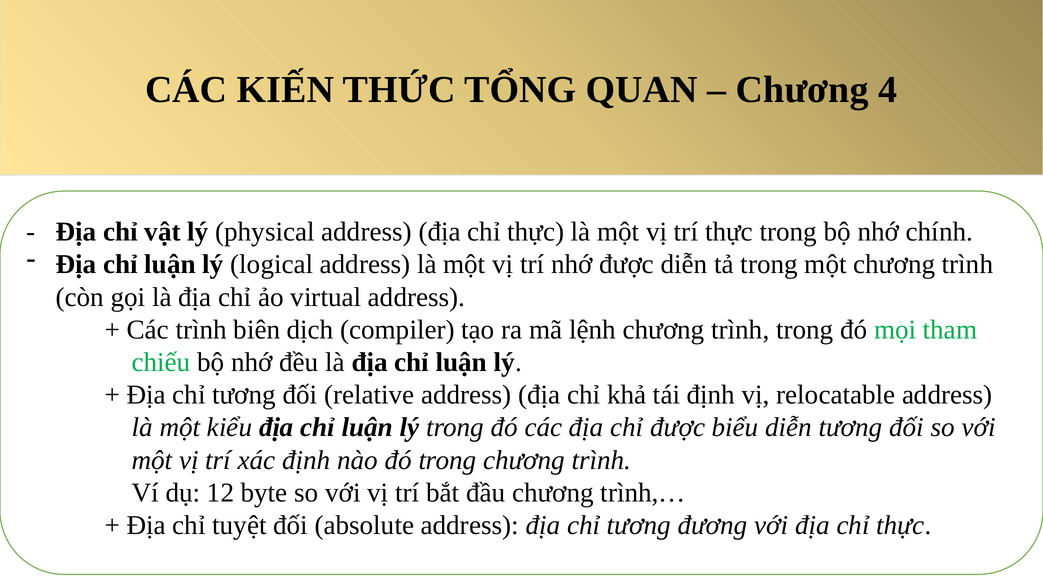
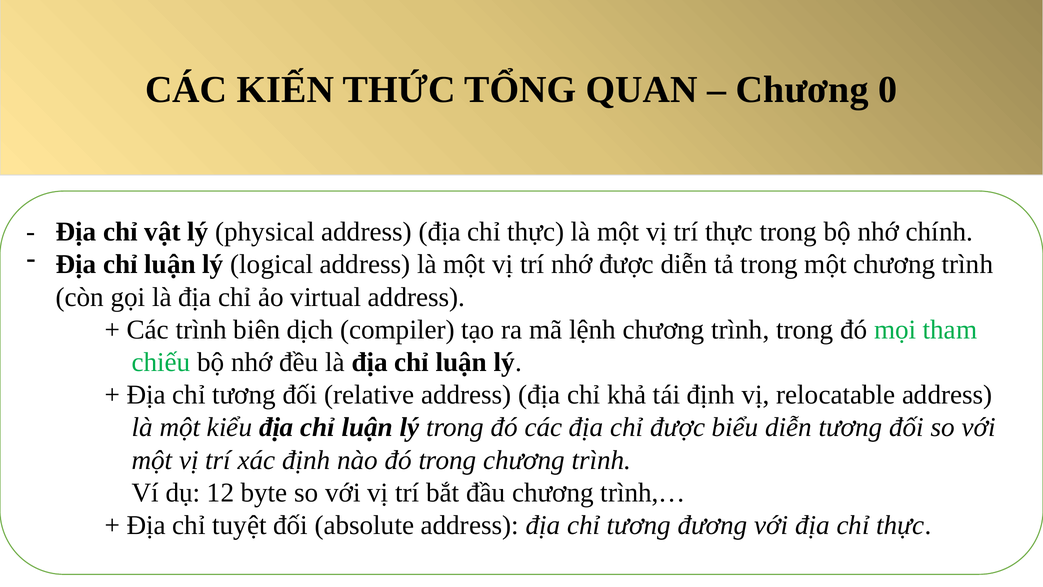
4: 4 -> 0
